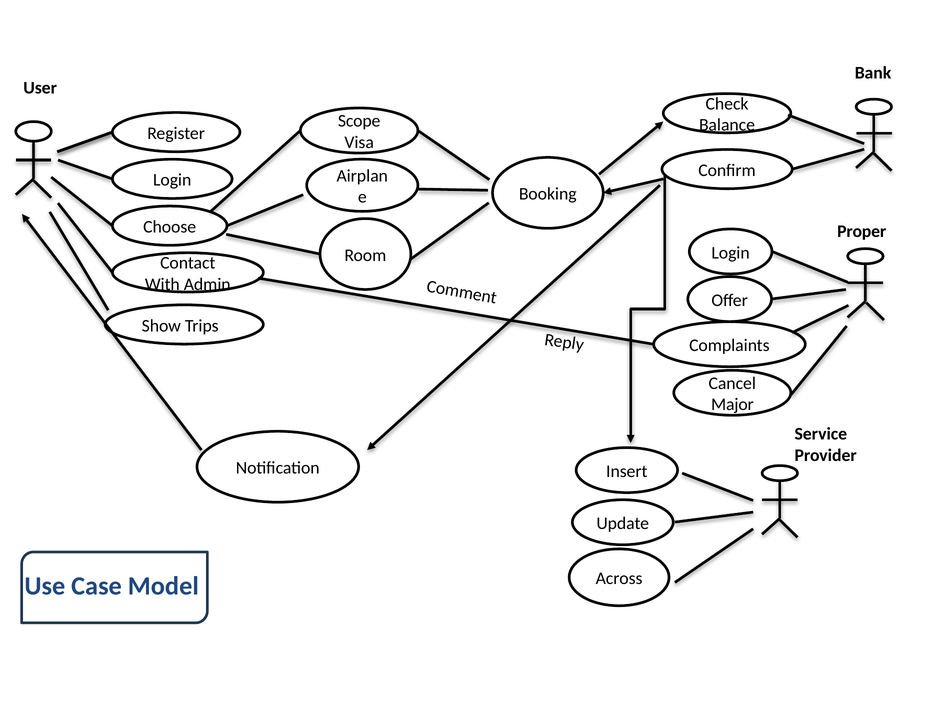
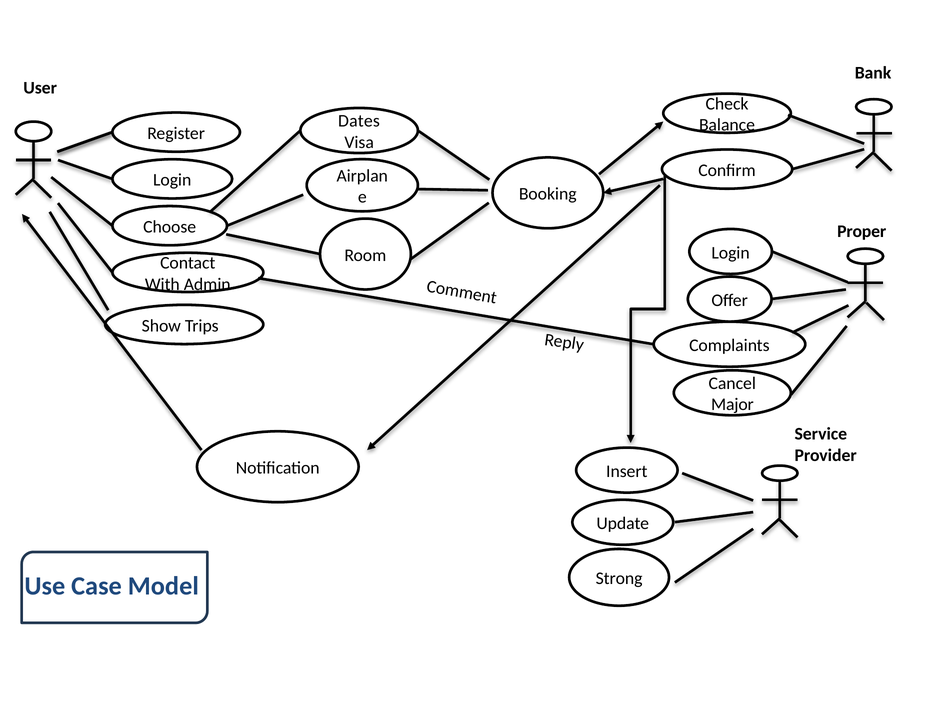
Scope: Scope -> Dates
Across: Across -> Strong
